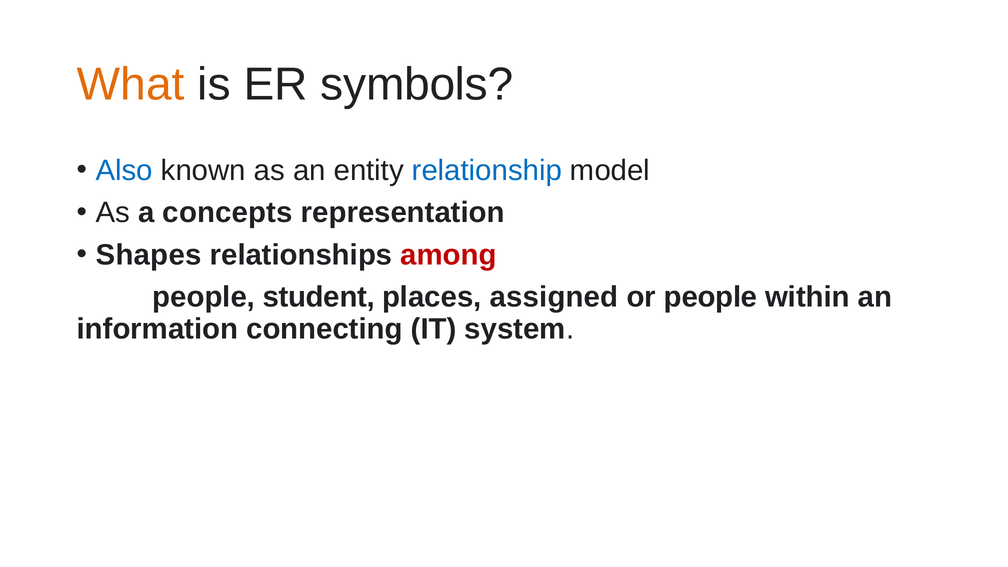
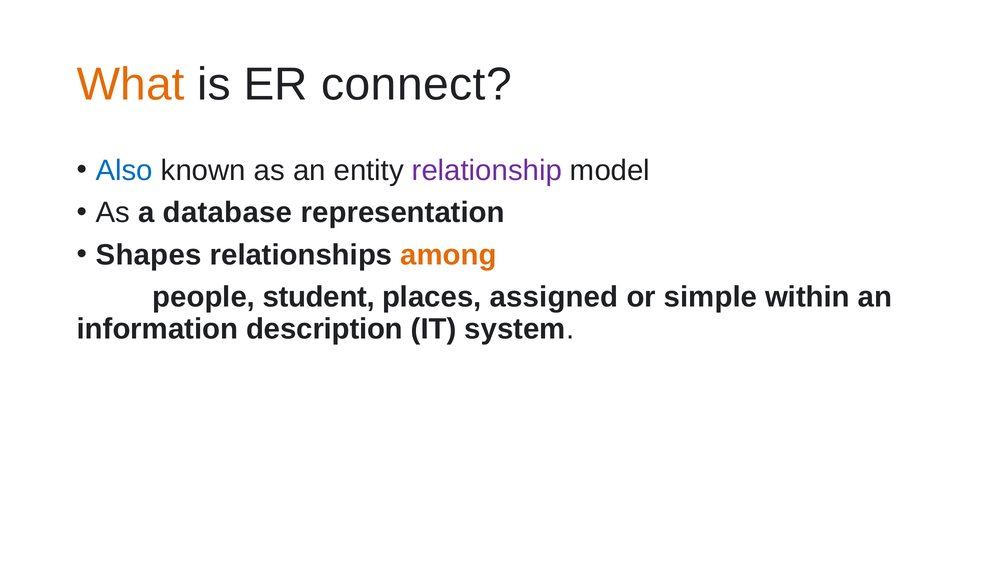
symbols: symbols -> connect
relationship colour: blue -> purple
concepts: concepts -> database
among colour: red -> orange
or people: people -> simple
connecting: connecting -> description
